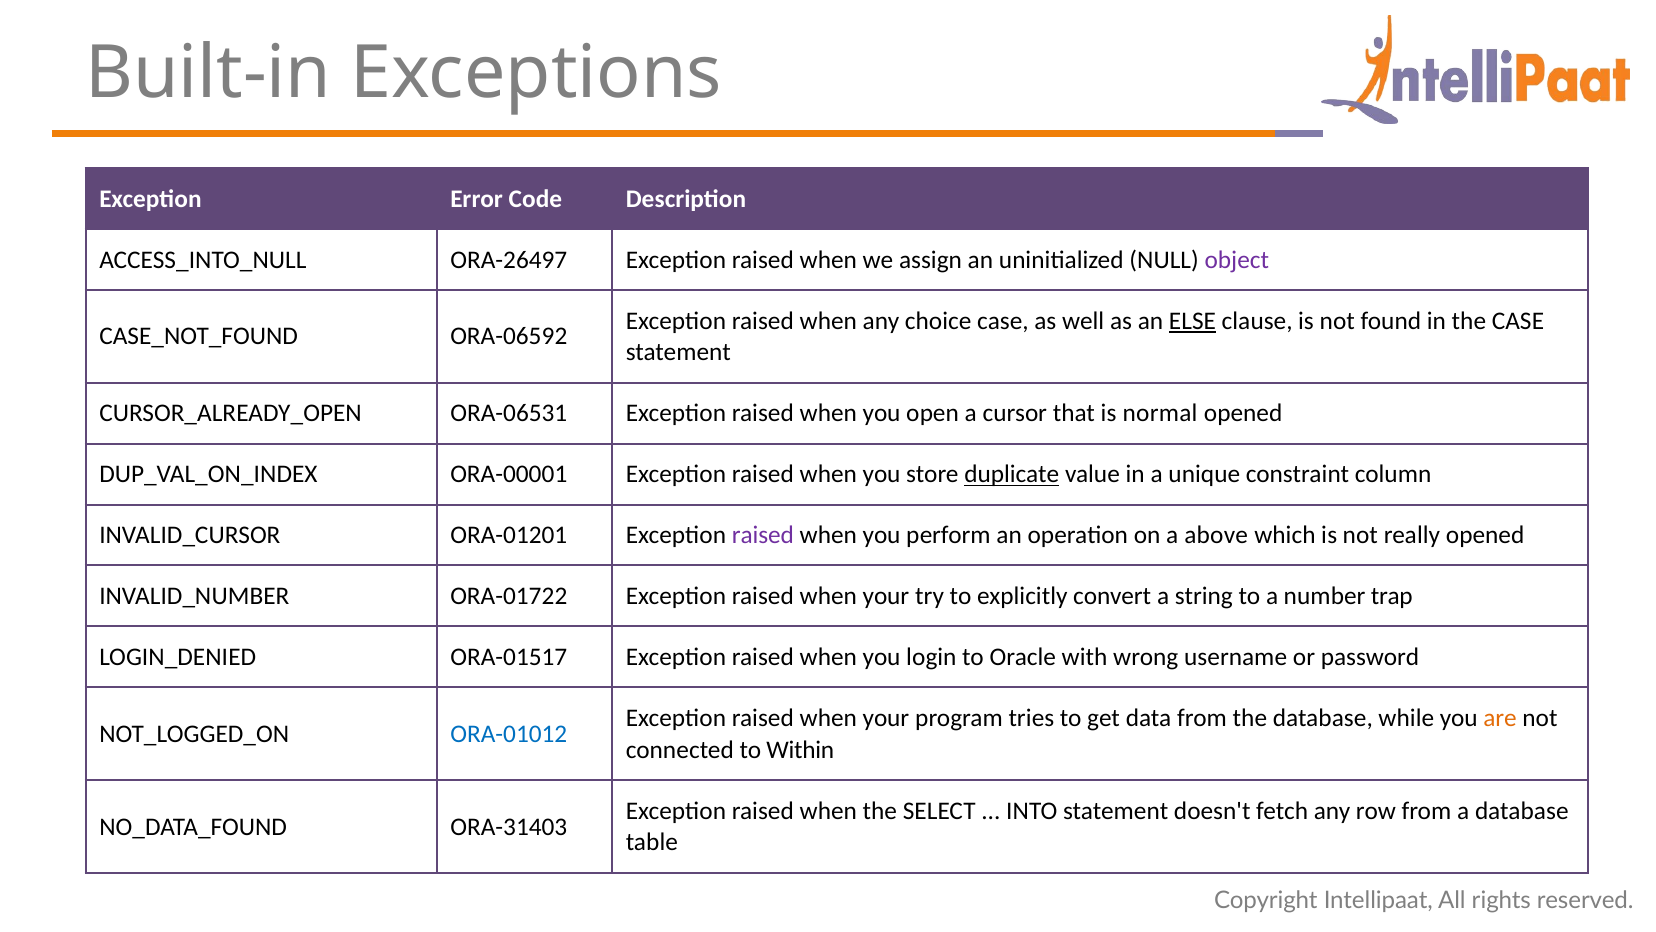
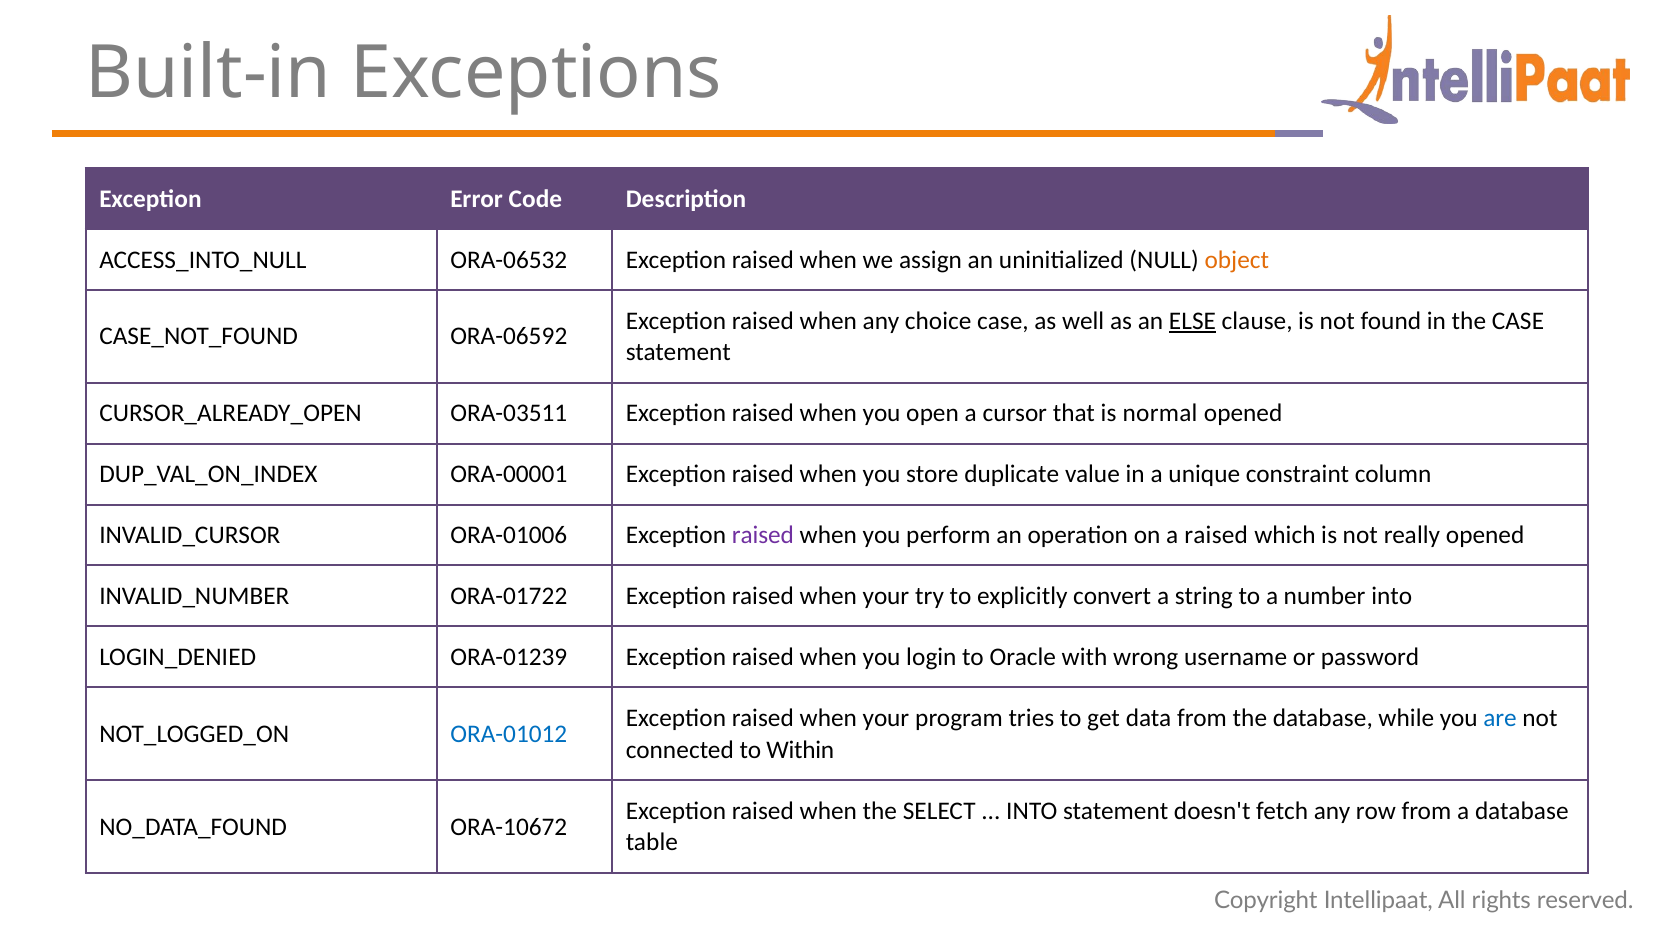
ORA-26497: ORA-26497 -> ORA-06532
object colour: purple -> orange
ORA-06531: ORA-06531 -> ORA-03511
duplicate underline: present -> none
ORA-01201: ORA-01201 -> ORA-01006
a above: above -> raised
number trap: trap -> into
ORA-01517: ORA-01517 -> ORA-01239
are colour: orange -> blue
ORA-31403: ORA-31403 -> ORA-10672
